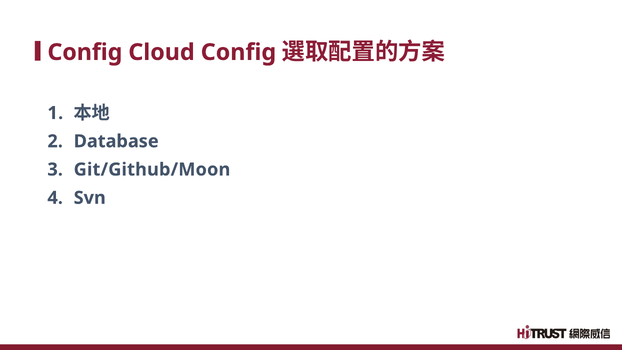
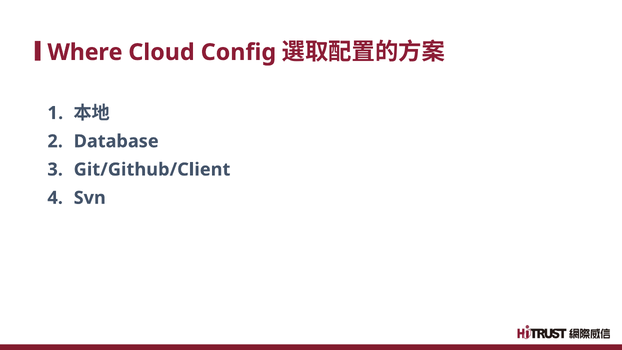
Config at (85, 52): Config -> Where
Git/Github/Moon: Git/Github/Moon -> Git/Github/Client
